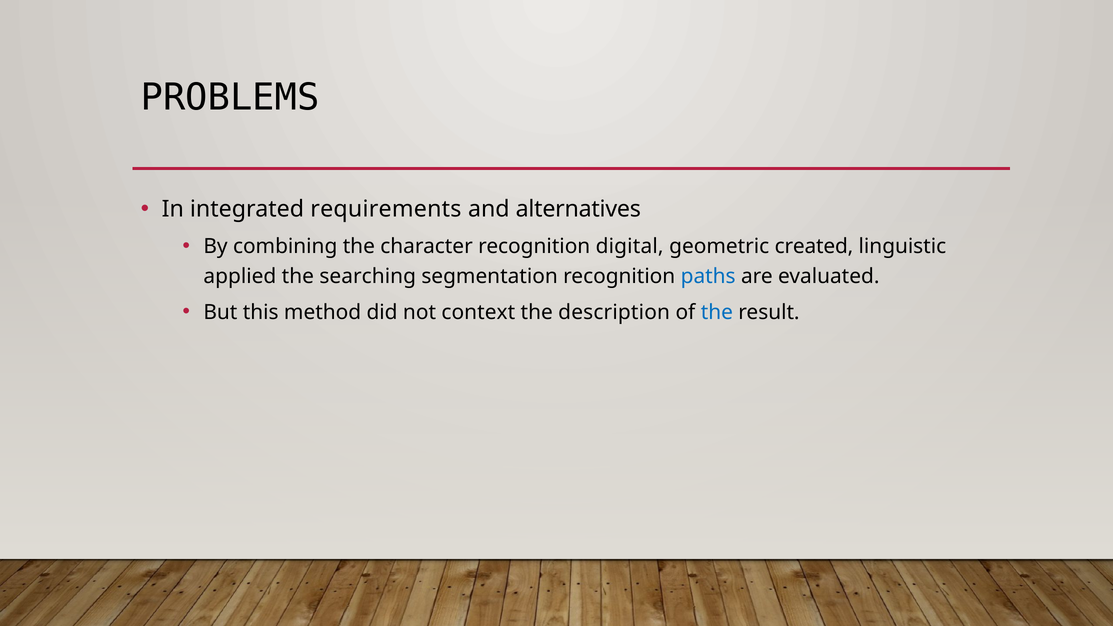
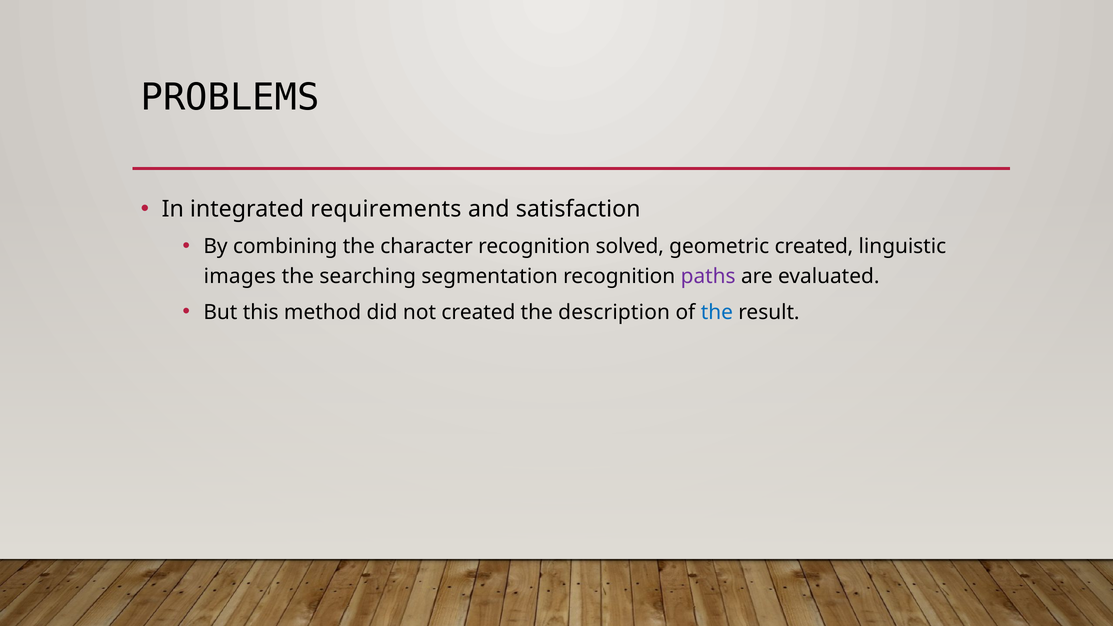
alternatives: alternatives -> satisfaction
digital: digital -> solved
applied: applied -> images
paths colour: blue -> purple
not context: context -> created
